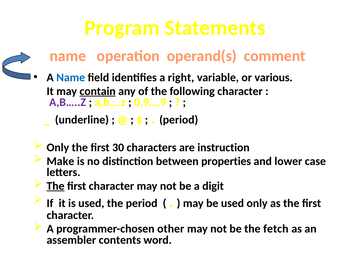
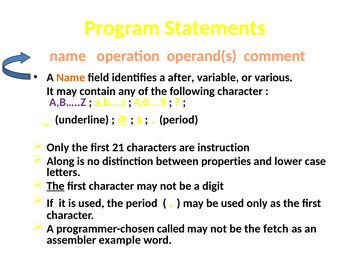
Name at (71, 77) colour: blue -> orange
right: right -> after
contain underline: present -> none
0,9….9: 0,9….9 -> 4,0….9
30: 30 -> 21
Make: Make -> Along
other: other -> called
contents: contents -> example
